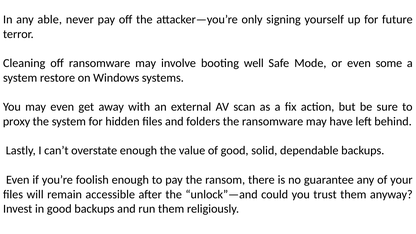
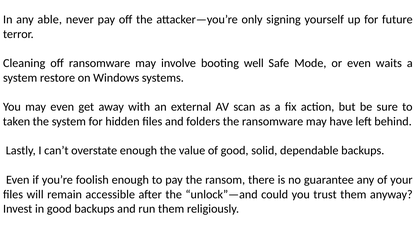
some: some -> waits
proxy: proxy -> taken
